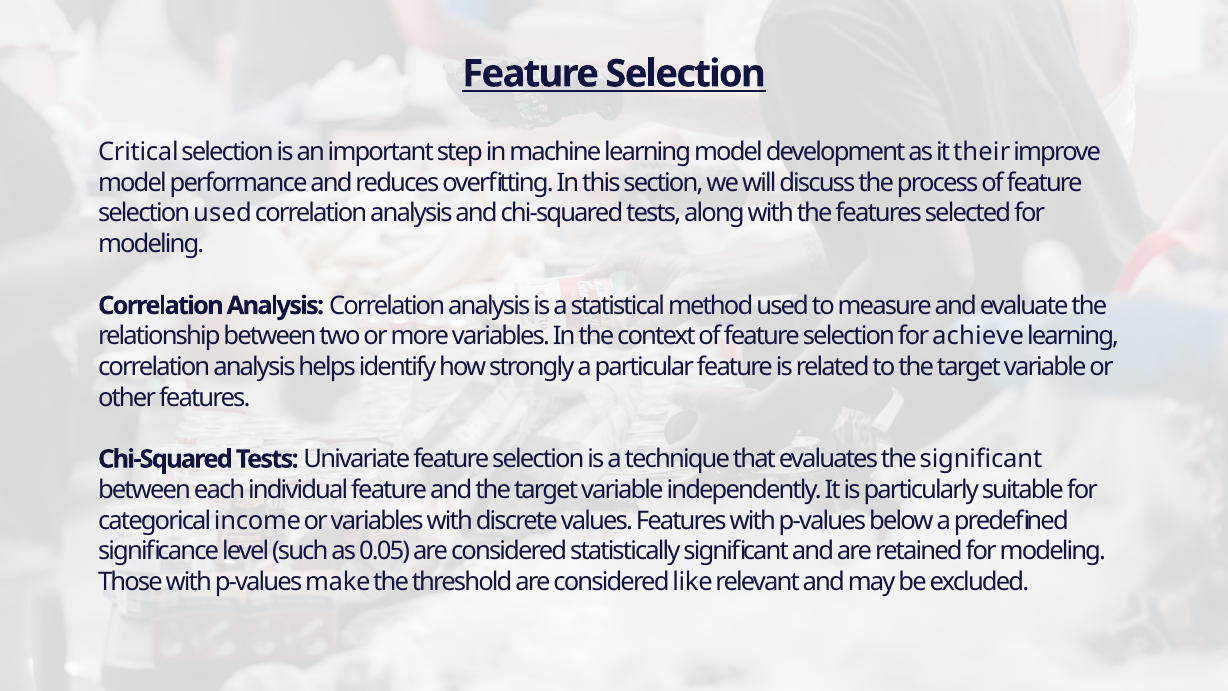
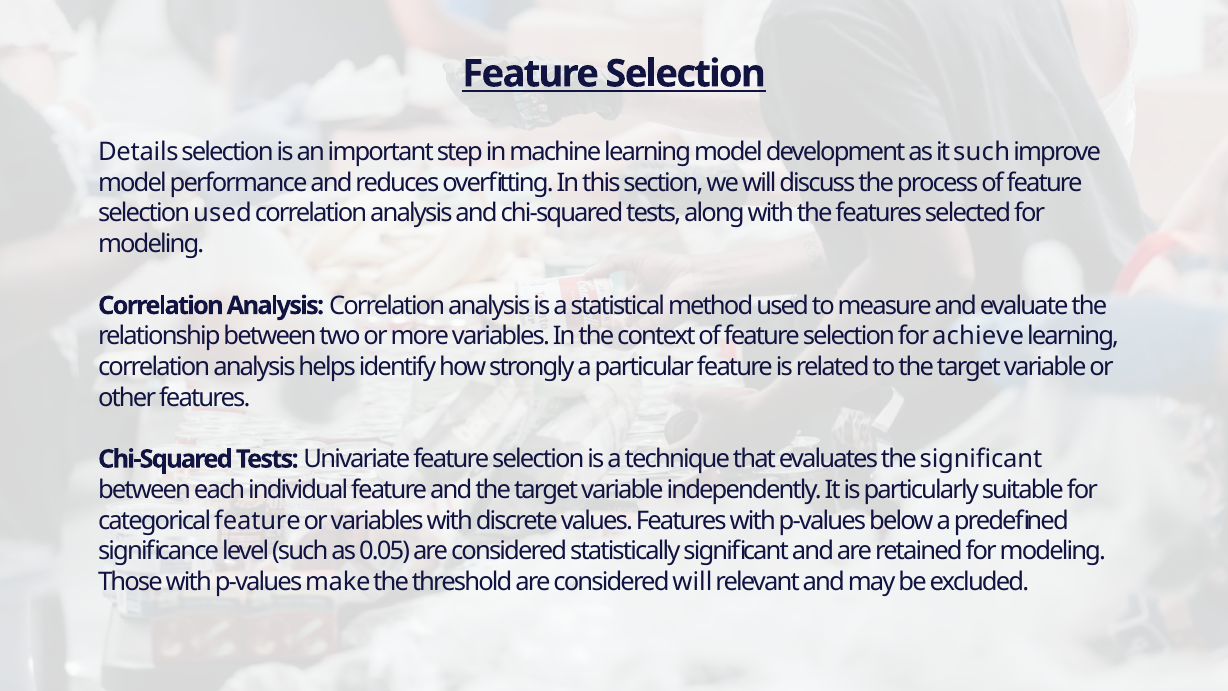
Critical: Critical -> Details
it their: their -> such
categorical income: income -> feature
considered like: like -> will
